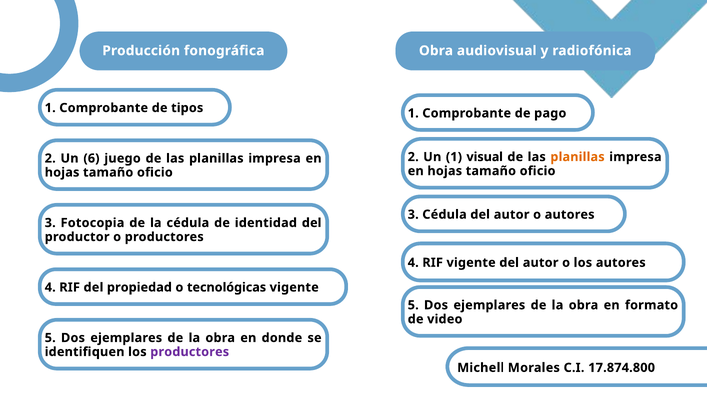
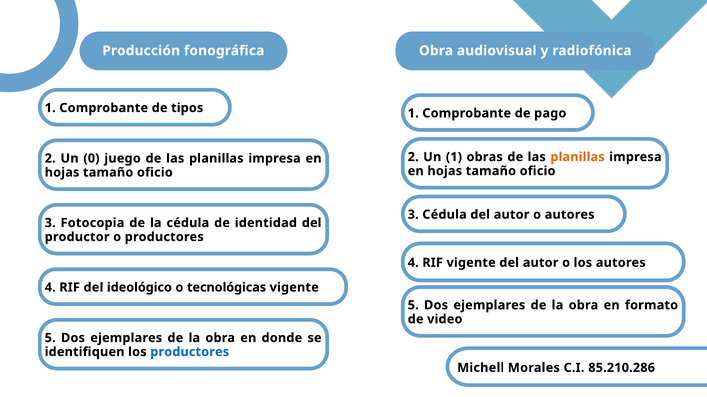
visual: visual -> obras
6: 6 -> 0
propiedad: propiedad -> ideológico
productores at (190, 352) colour: purple -> blue
17.874.800: 17.874.800 -> 85.210.286
